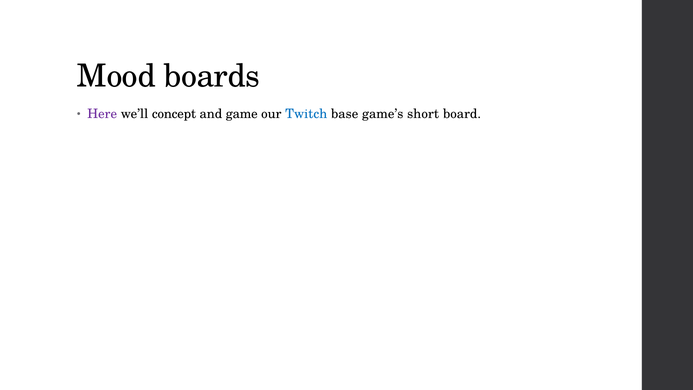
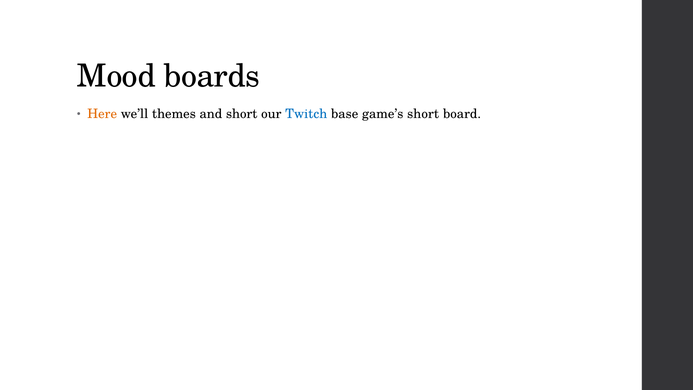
Here colour: purple -> orange
concept: concept -> themes
and game: game -> short
